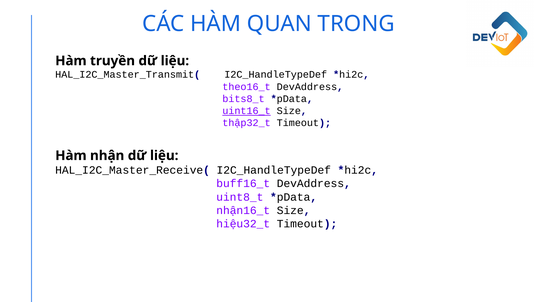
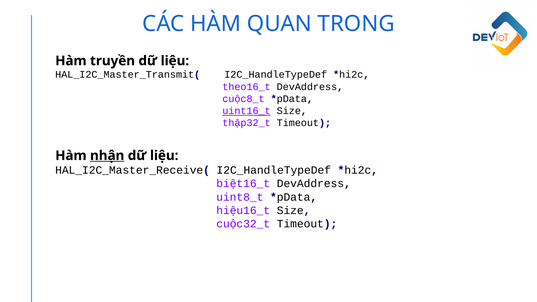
bits8_t: bits8_t -> cuộc8_t
nhận underline: none -> present
buff16_t: buff16_t -> biệt16_t
nhận16_t: nhận16_t -> hiệu16_t
hiệu32_t: hiệu32_t -> cuộc32_t
